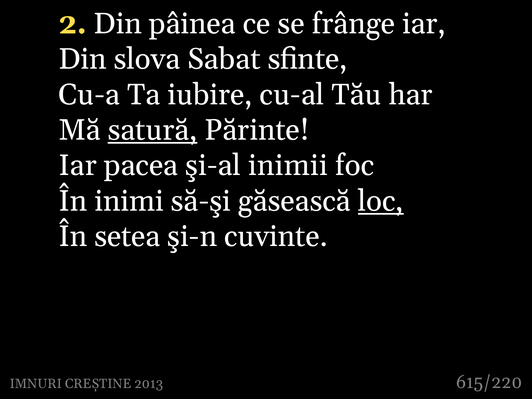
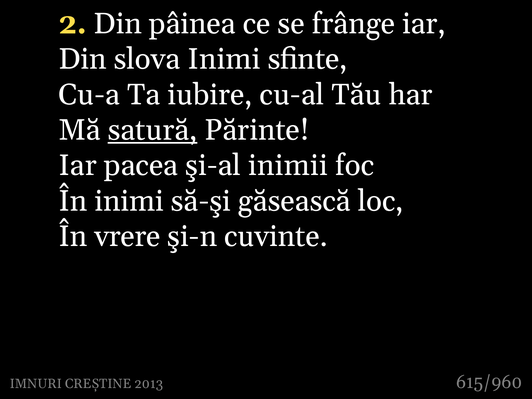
slova Sabat: Sabat -> Inimi
loc underline: present -> none
setea: setea -> vrere
615/220: 615/220 -> 615/960
